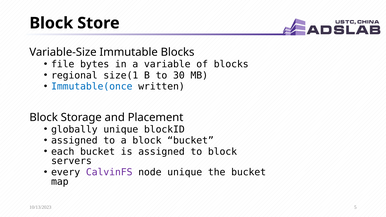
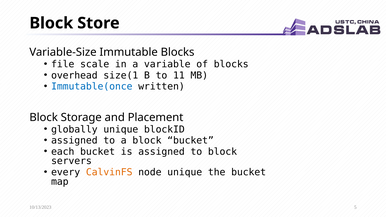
bytes: bytes -> scale
regional: regional -> overhead
30: 30 -> 11
CalvinFS colour: purple -> orange
